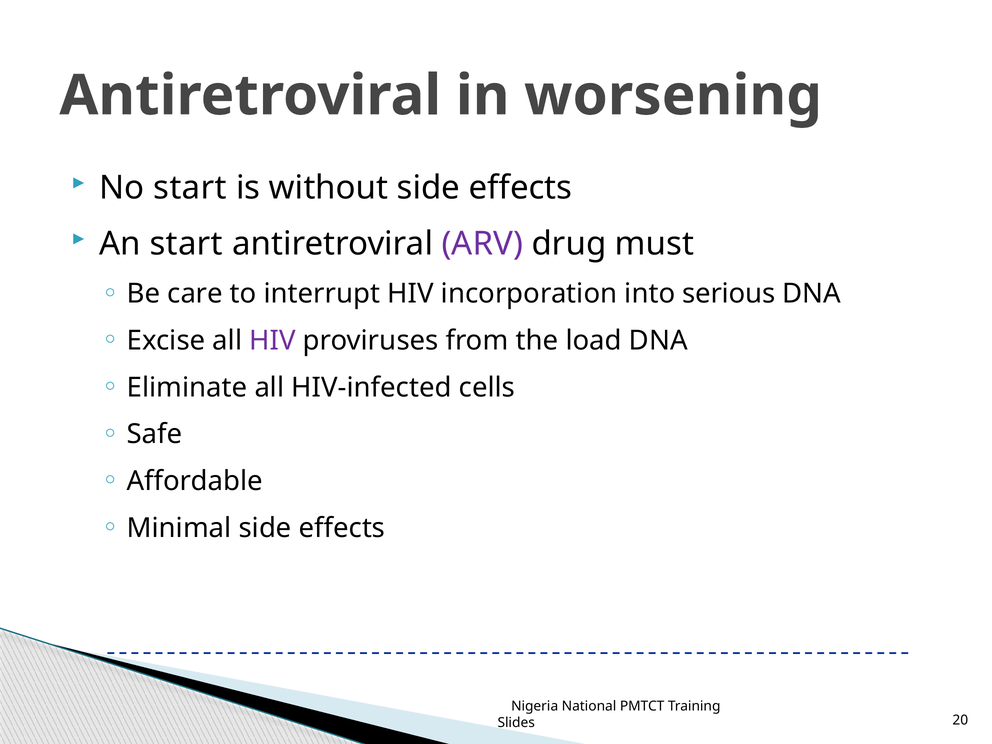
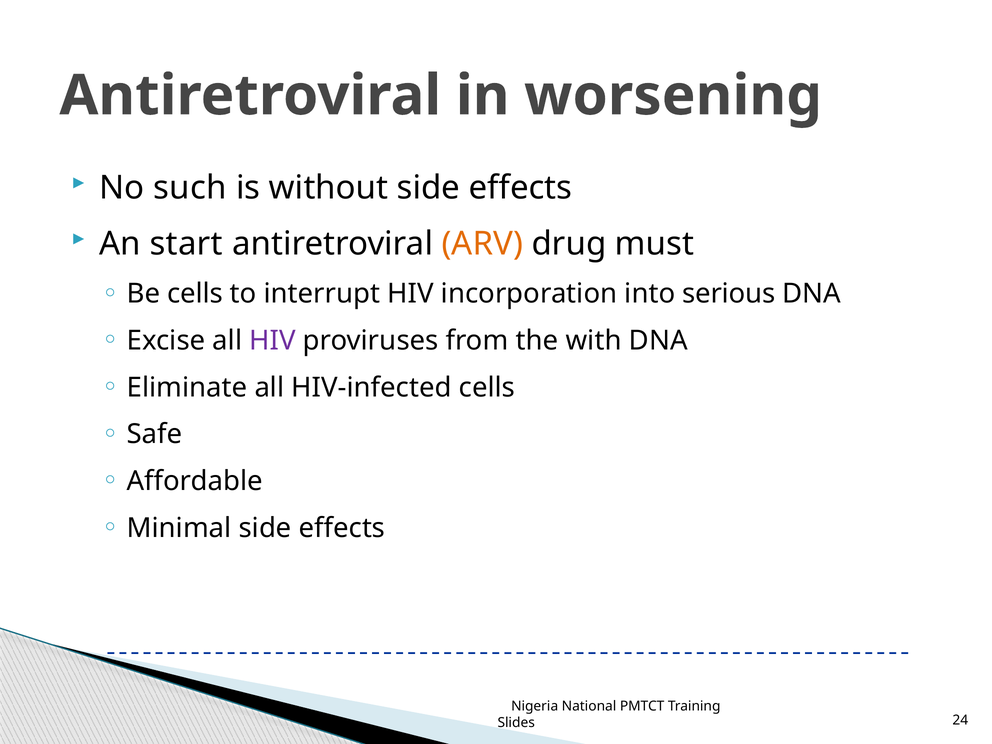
No start: start -> such
ARV colour: purple -> orange
Be care: care -> cells
load: load -> with
20: 20 -> 24
